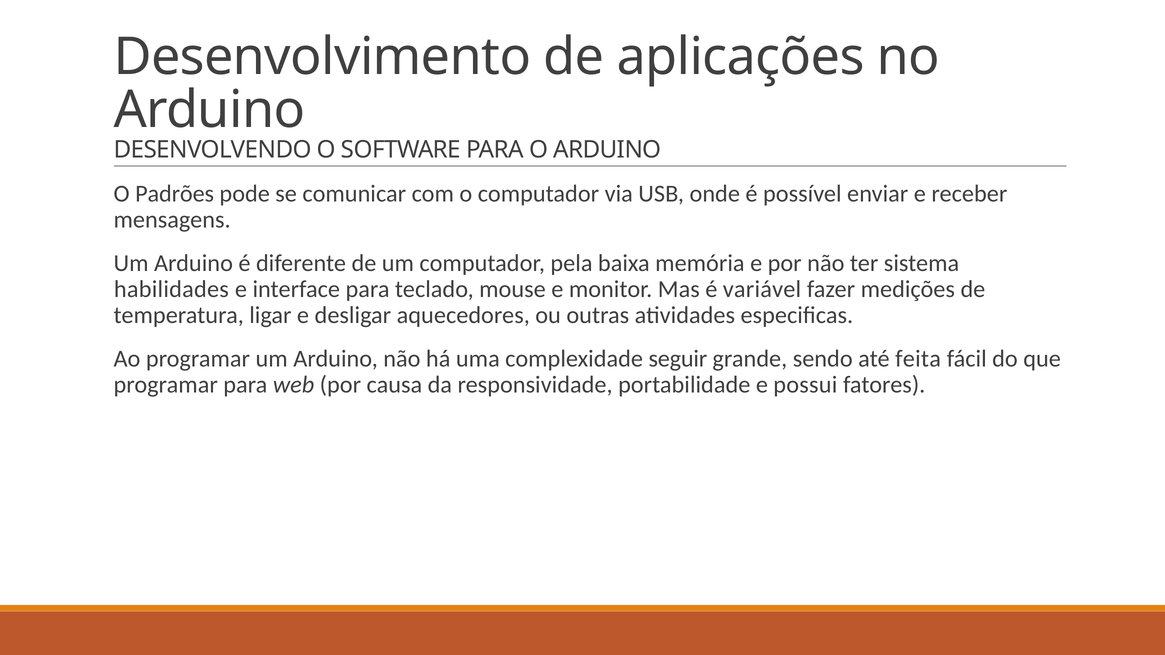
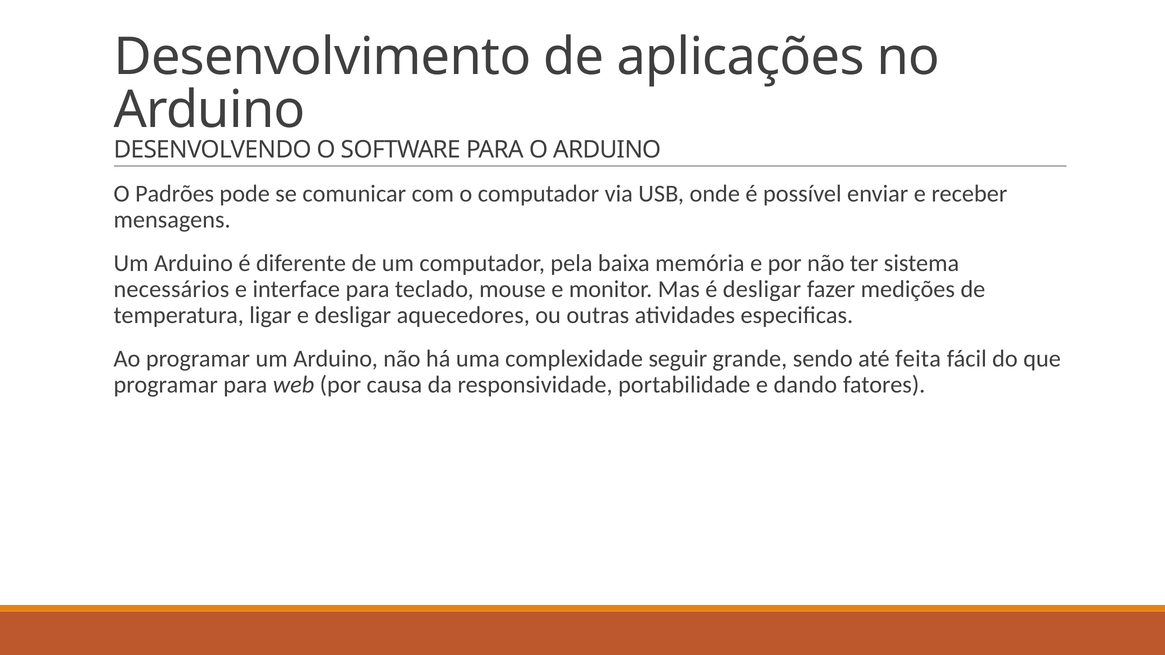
habilidades: habilidades -> necessários
é variável: variável -> desligar
possui: possui -> dando
